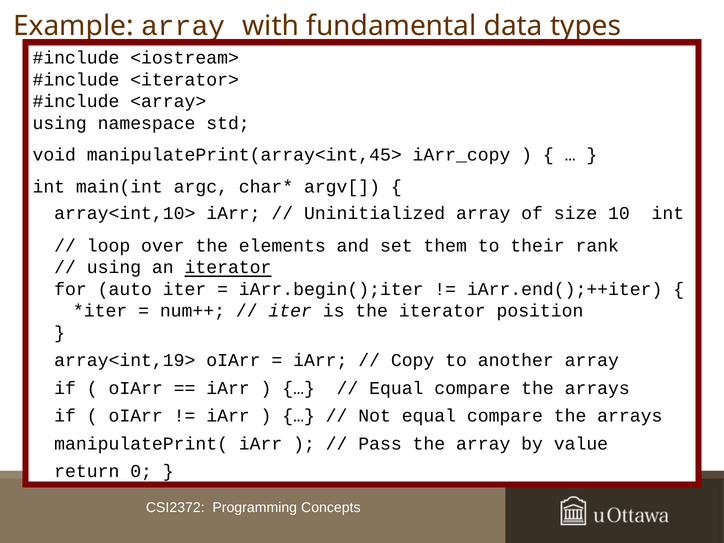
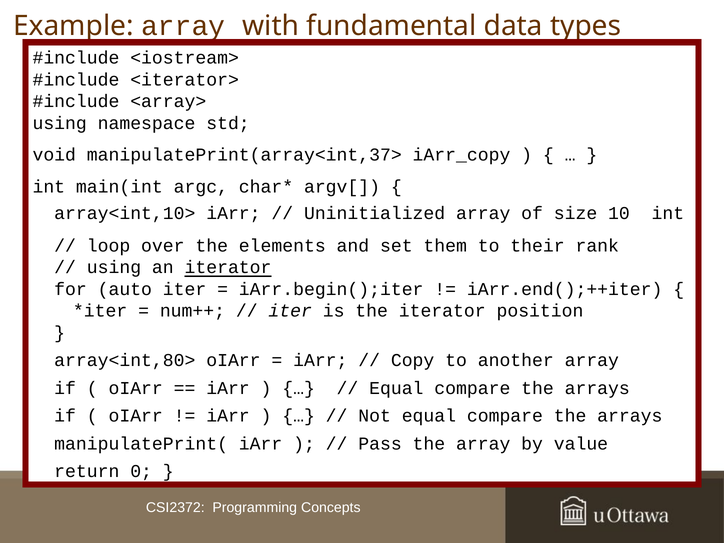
manipulatePrint(array<int,45>: manipulatePrint(array<int,45> -> manipulatePrint(array<int,37>
array<int,19>: array<int,19> -> array<int,80>
